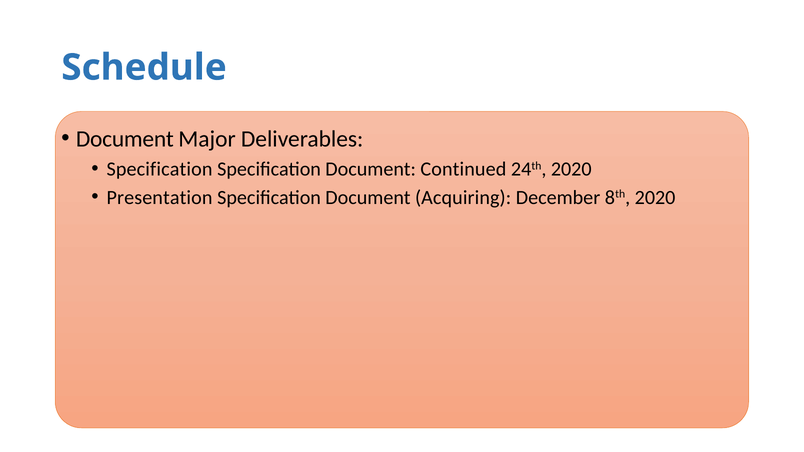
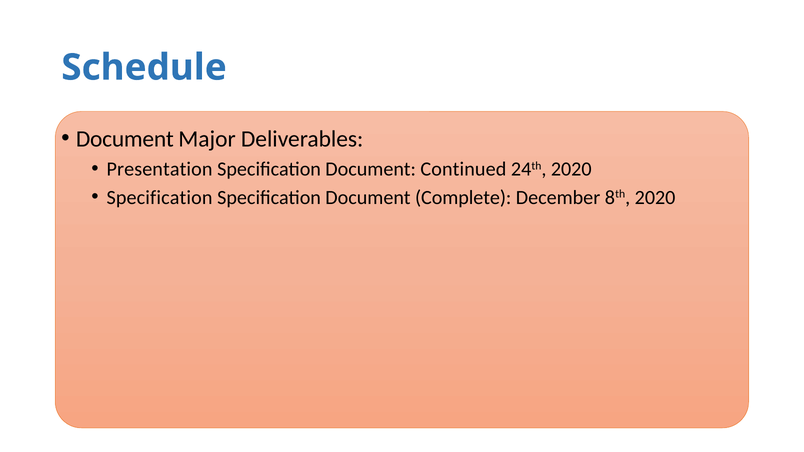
Specification at (160, 169): Specification -> Presentation
Presentation at (160, 198): Presentation -> Specification
Acquiring: Acquiring -> Complete
